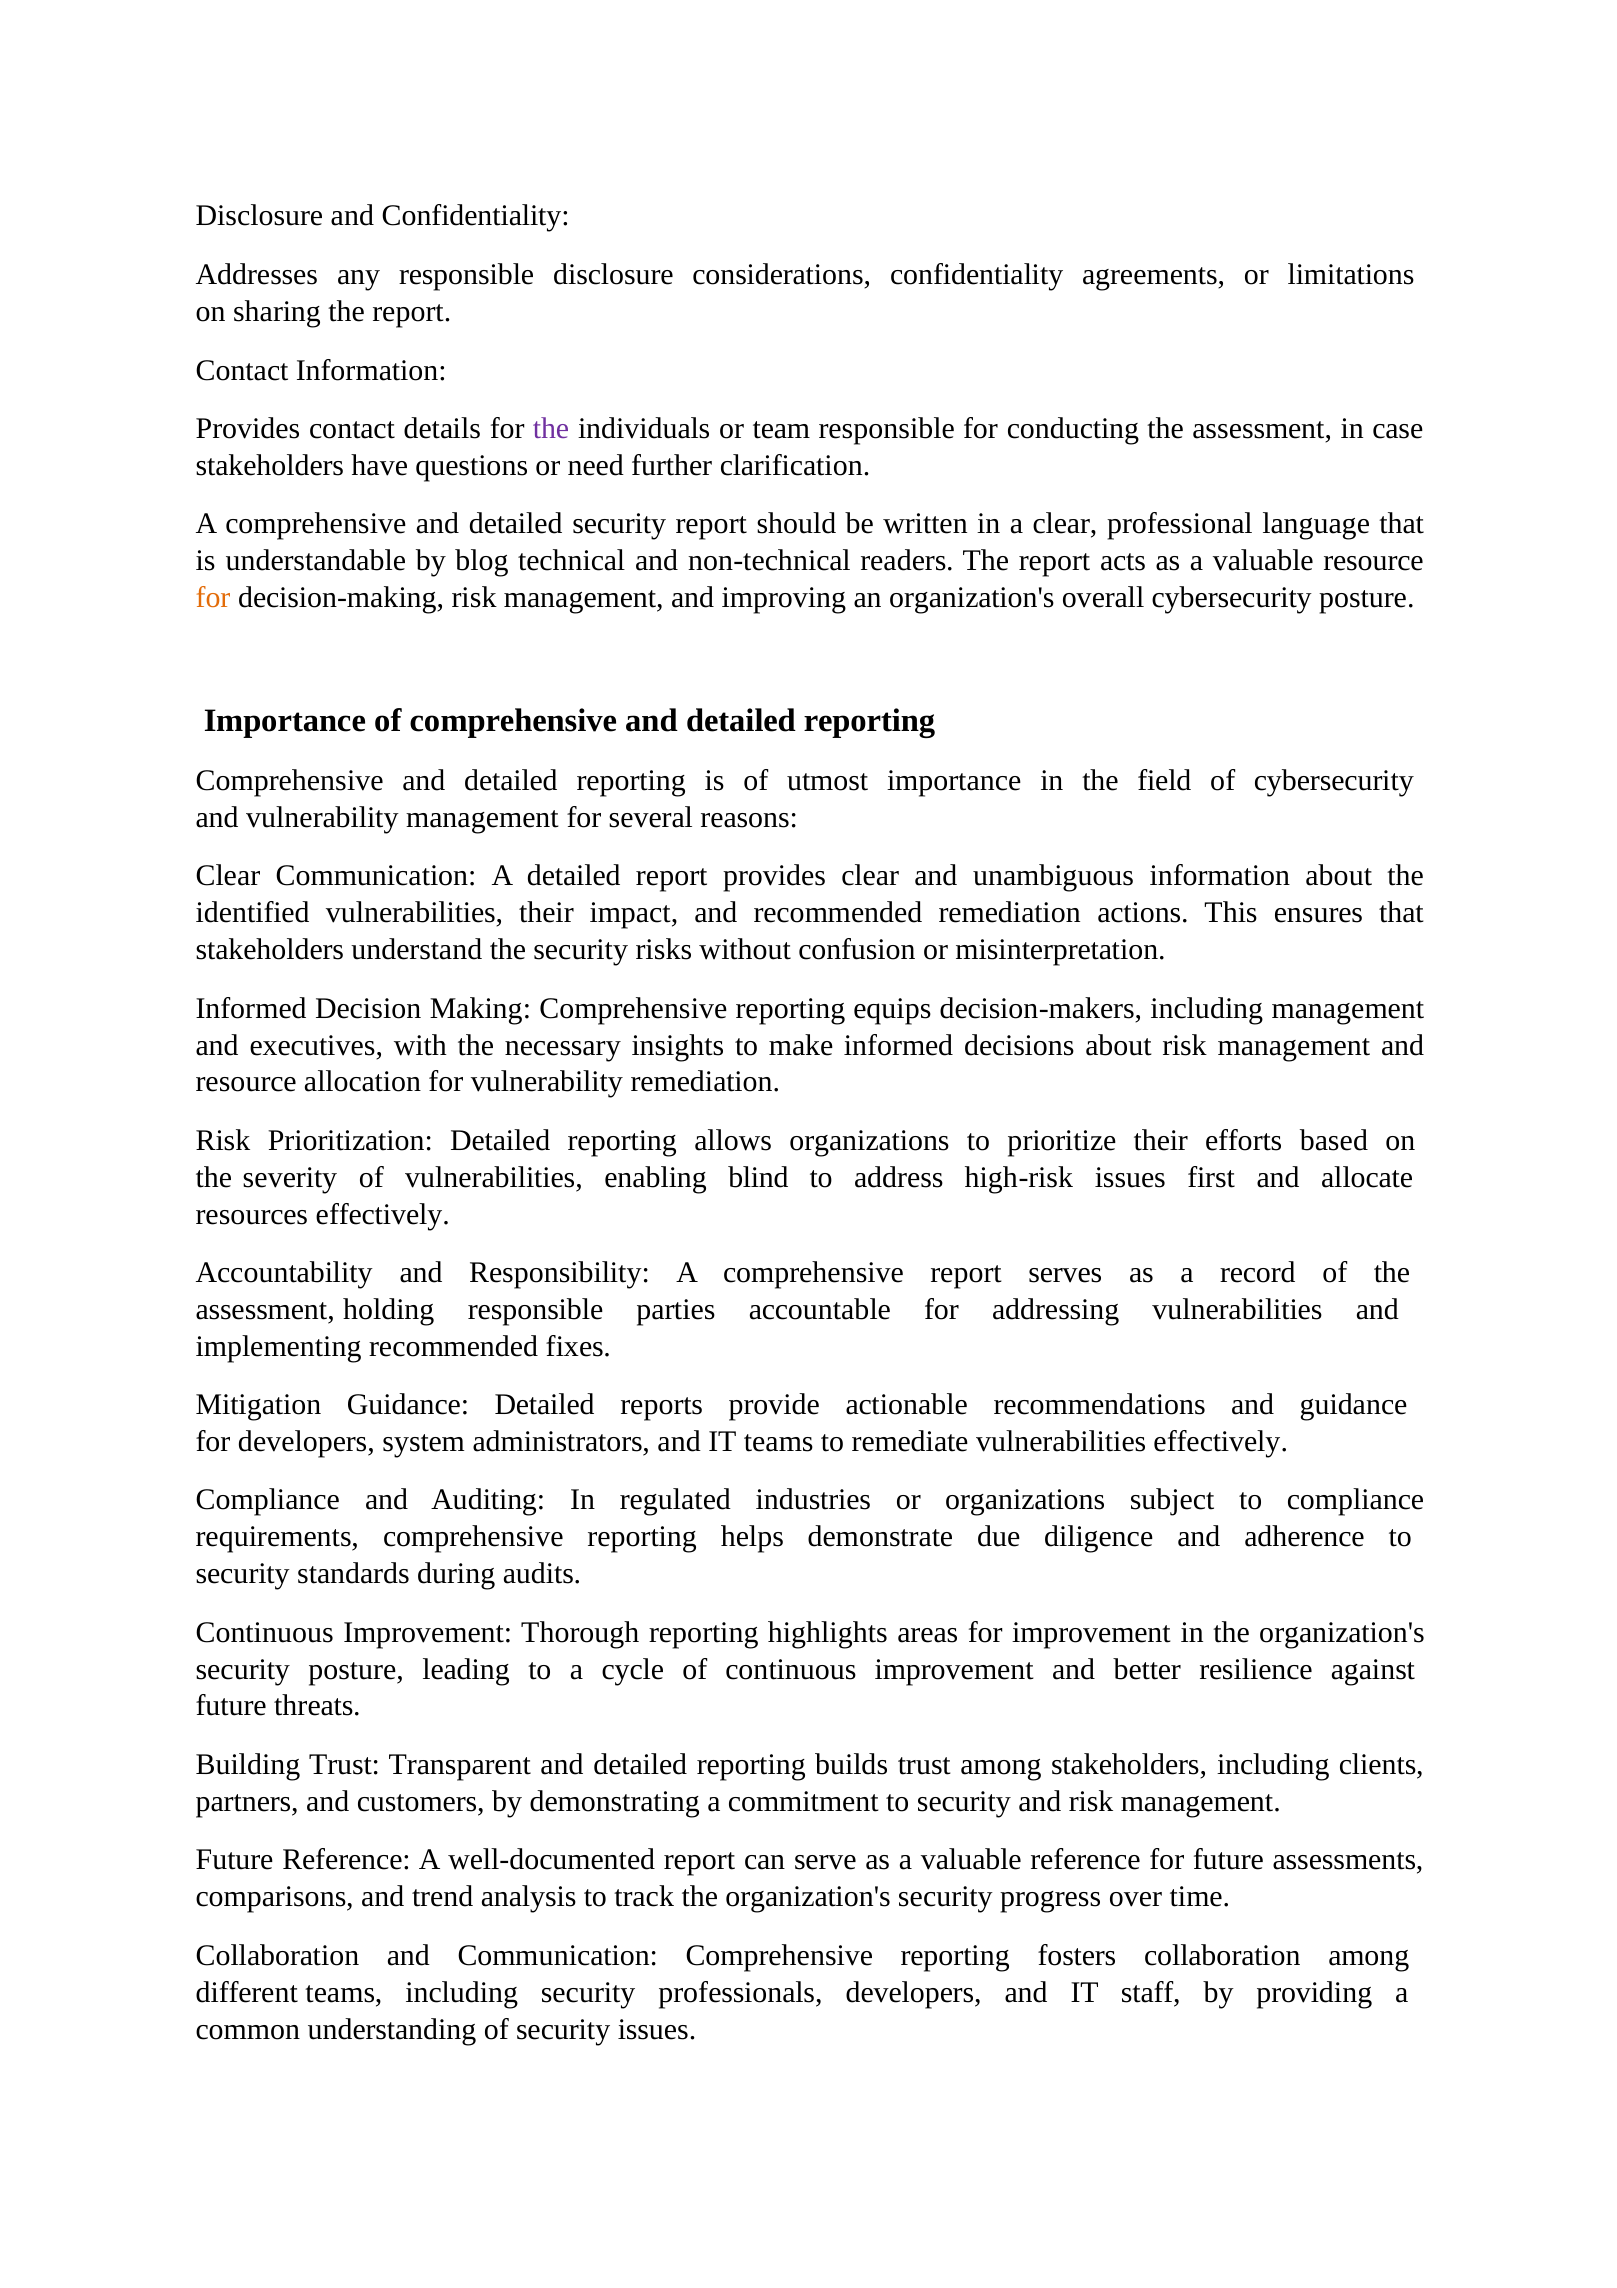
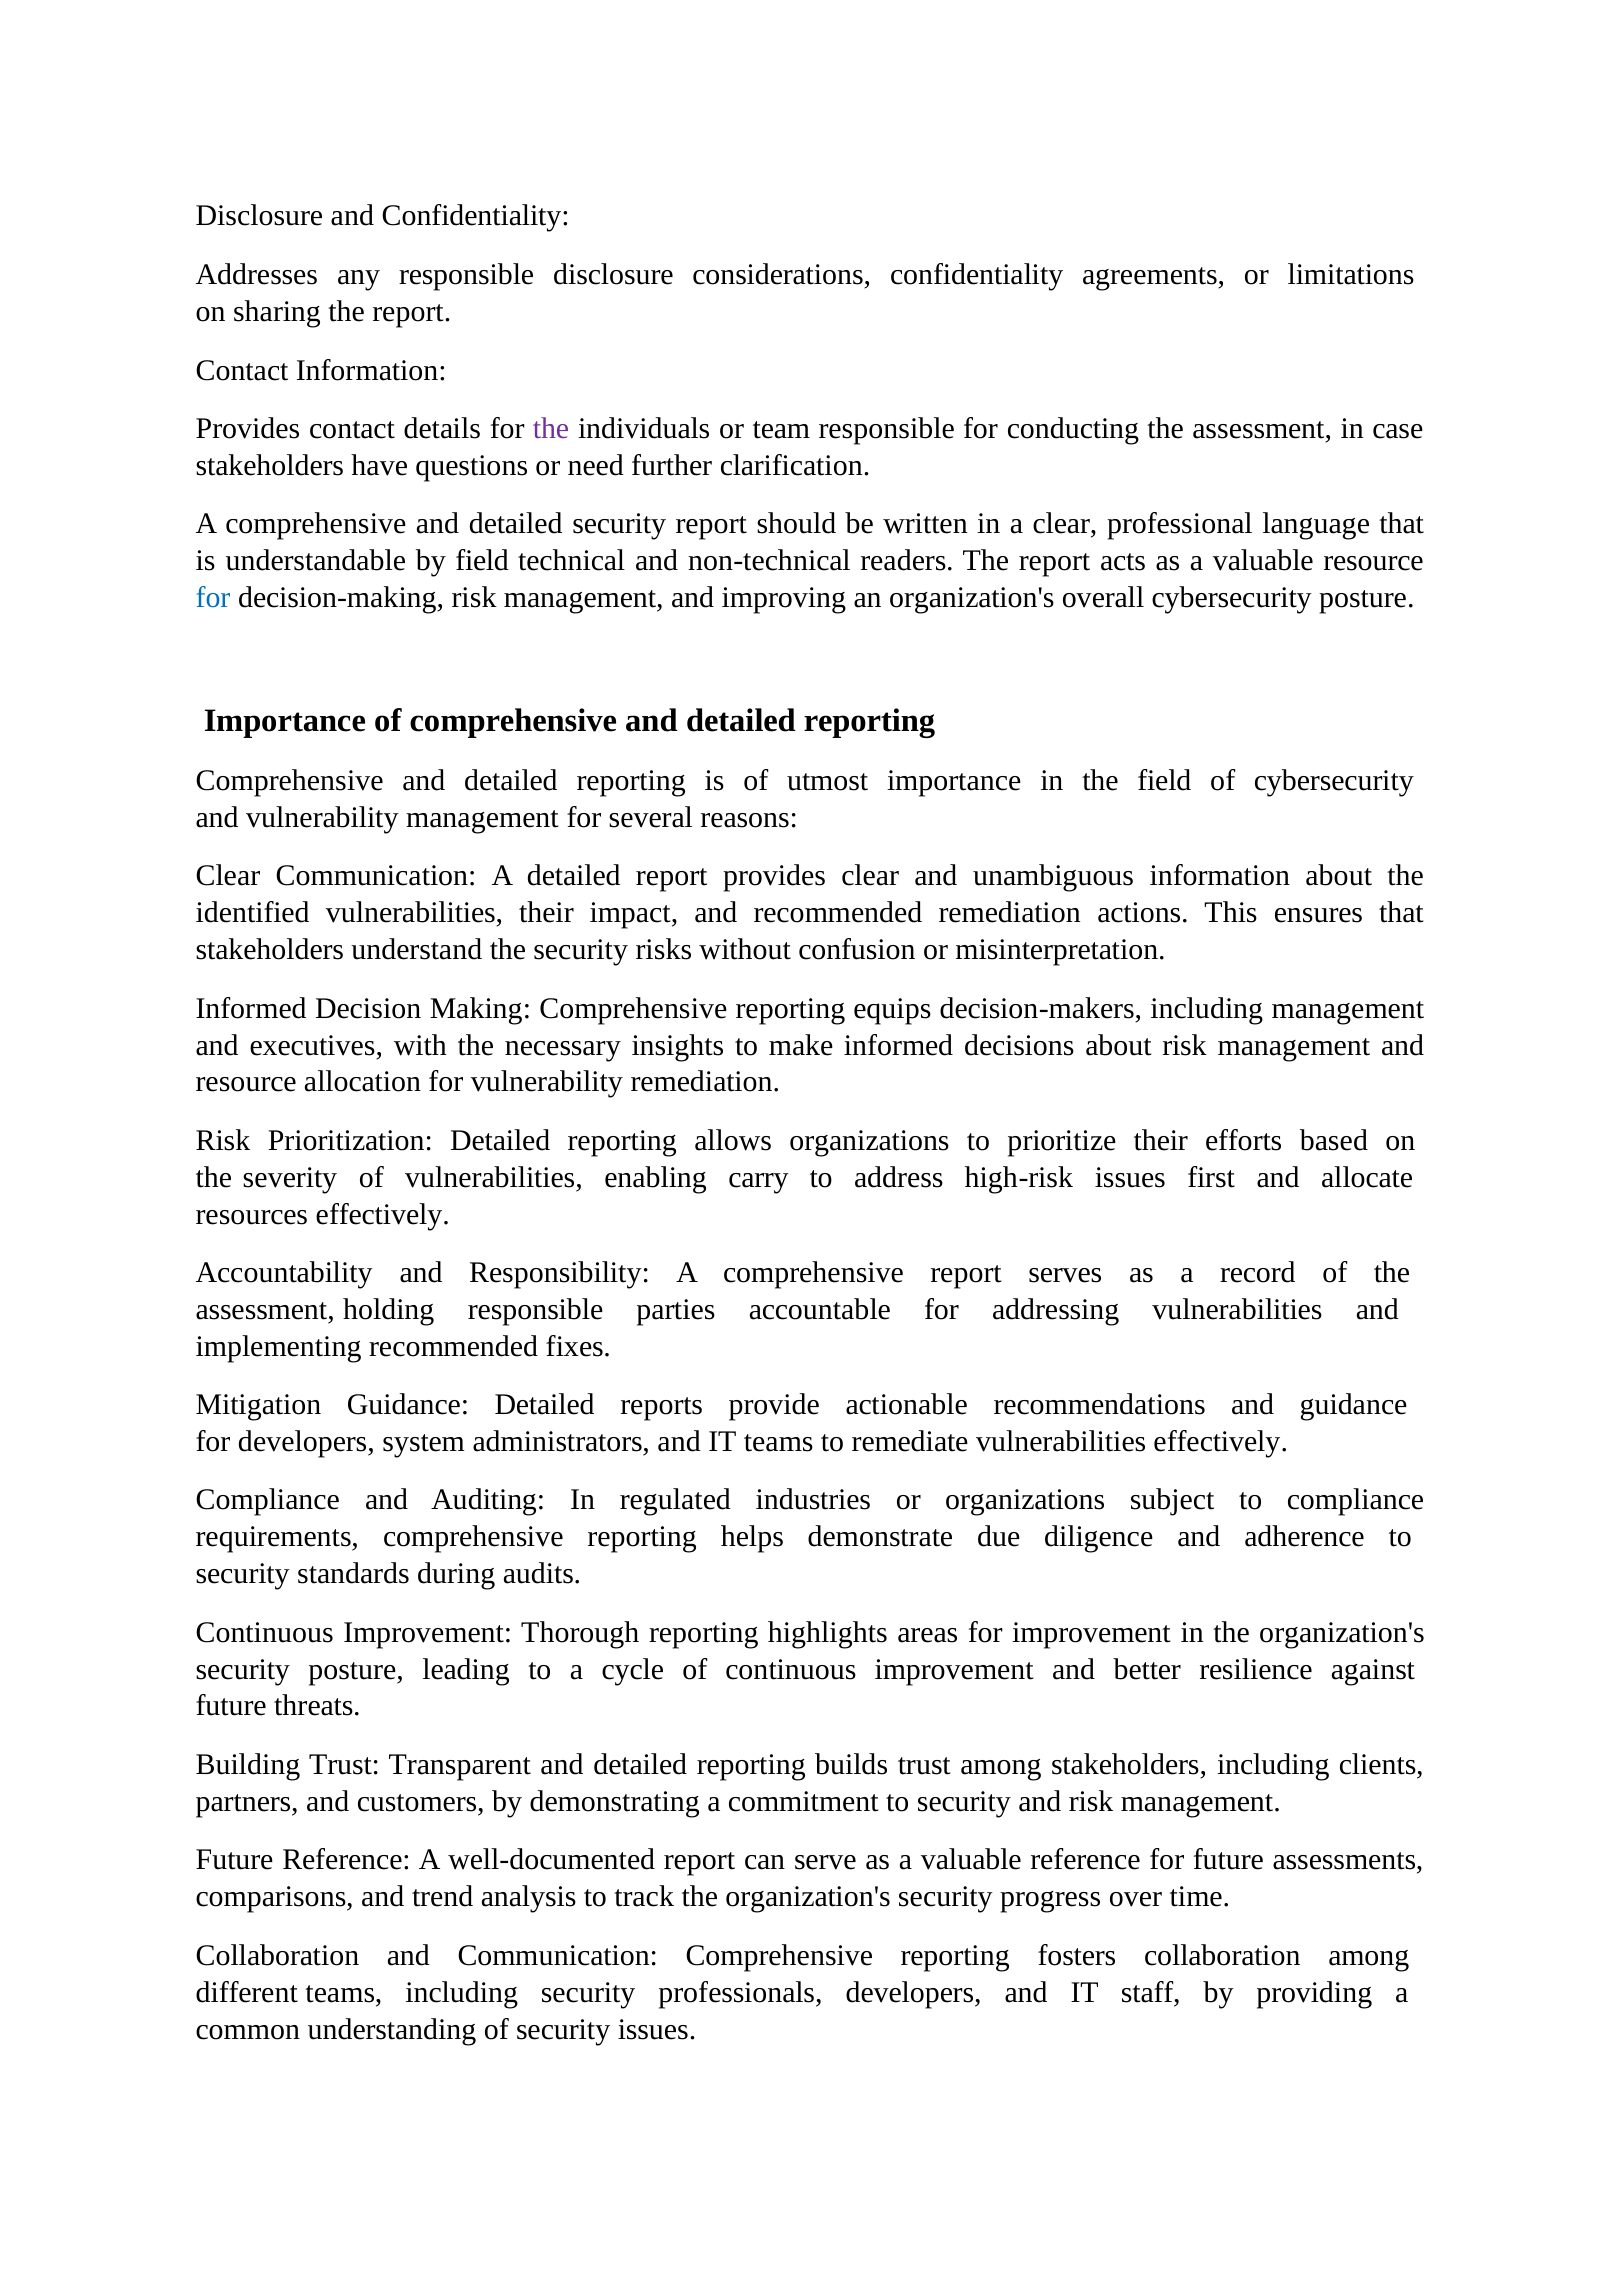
by blog: blog -> field
for at (213, 598) colour: orange -> blue
blind: blind -> carry
